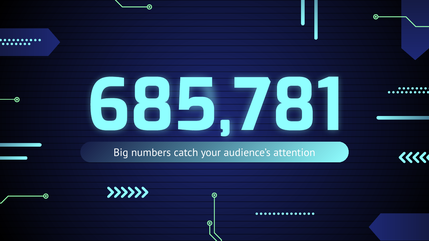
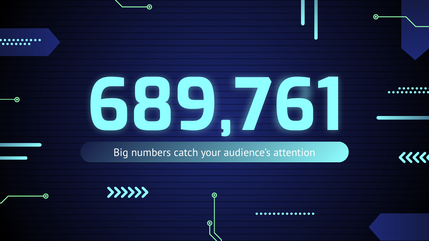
685,781: 685,781 -> 689,761
